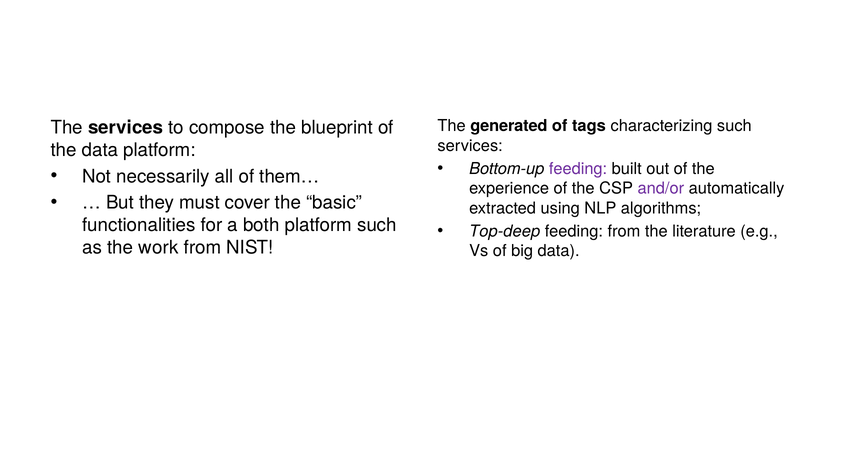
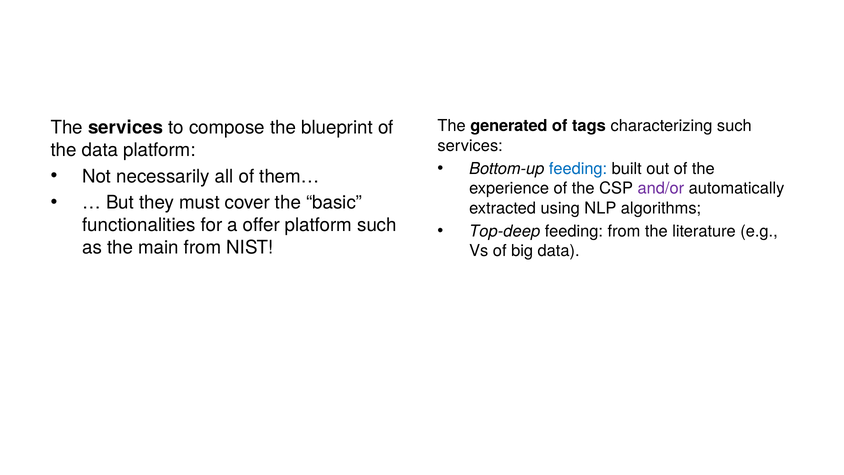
feeding at (578, 169) colour: purple -> blue
both: both -> offer
work: work -> main
